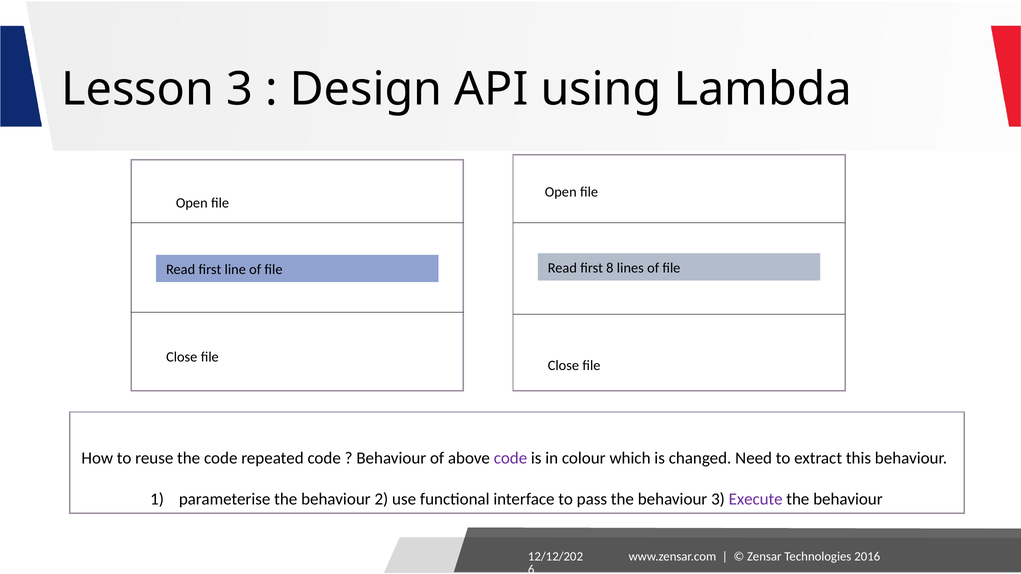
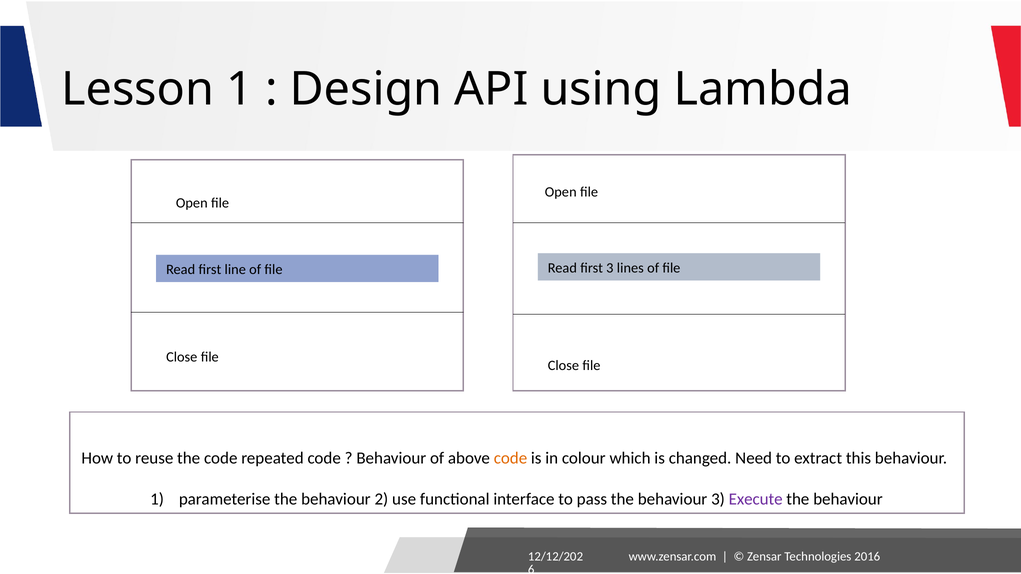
Lesson 3: 3 -> 1
first 8: 8 -> 3
code at (511, 459) colour: purple -> orange
